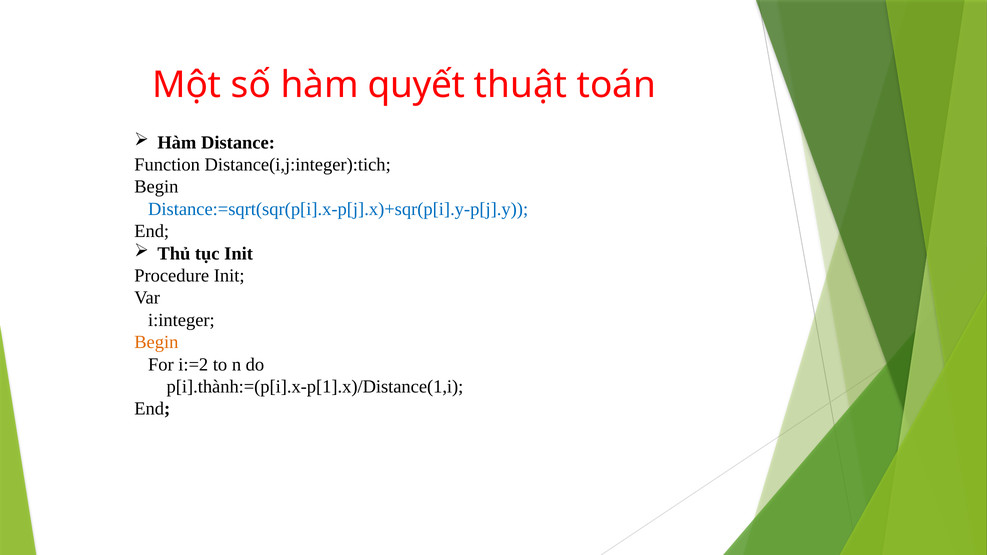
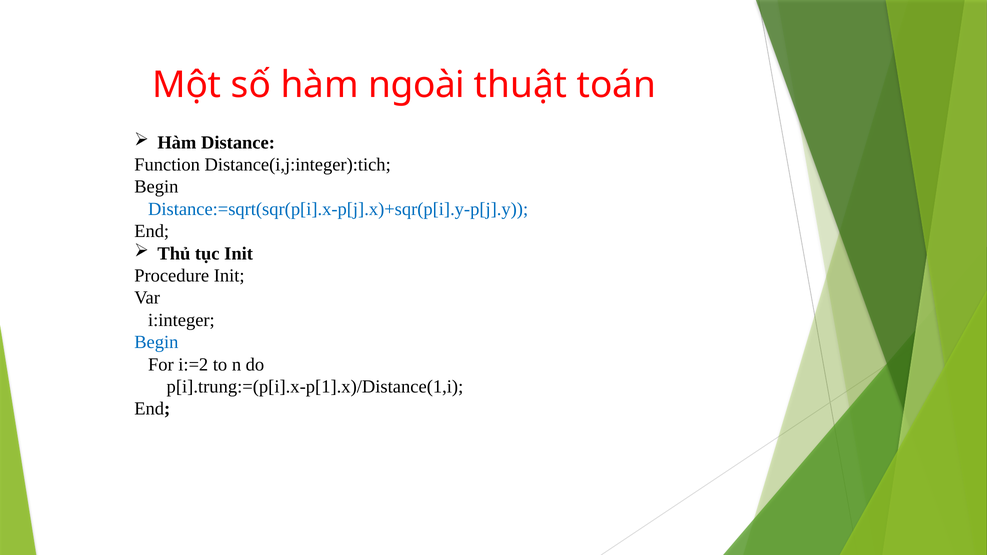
quyết: quyết -> ngoài
Begin at (156, 342) colour: orange -> blue
p[i].thành:=(p[i].x-p[1].x)/Distance(1,i: p[i].thành:=(p[i].x-p[1].x)/Distance(1,i -> p[i].trung:=(p[i].x-p[1].x)/Distance(1,i
